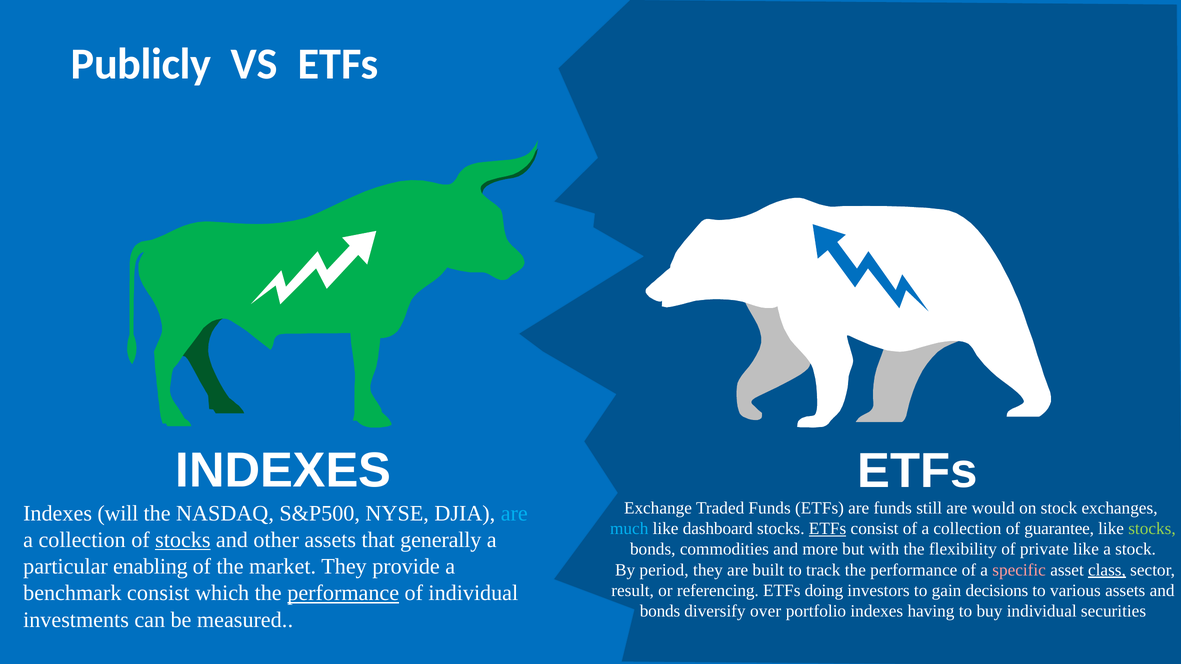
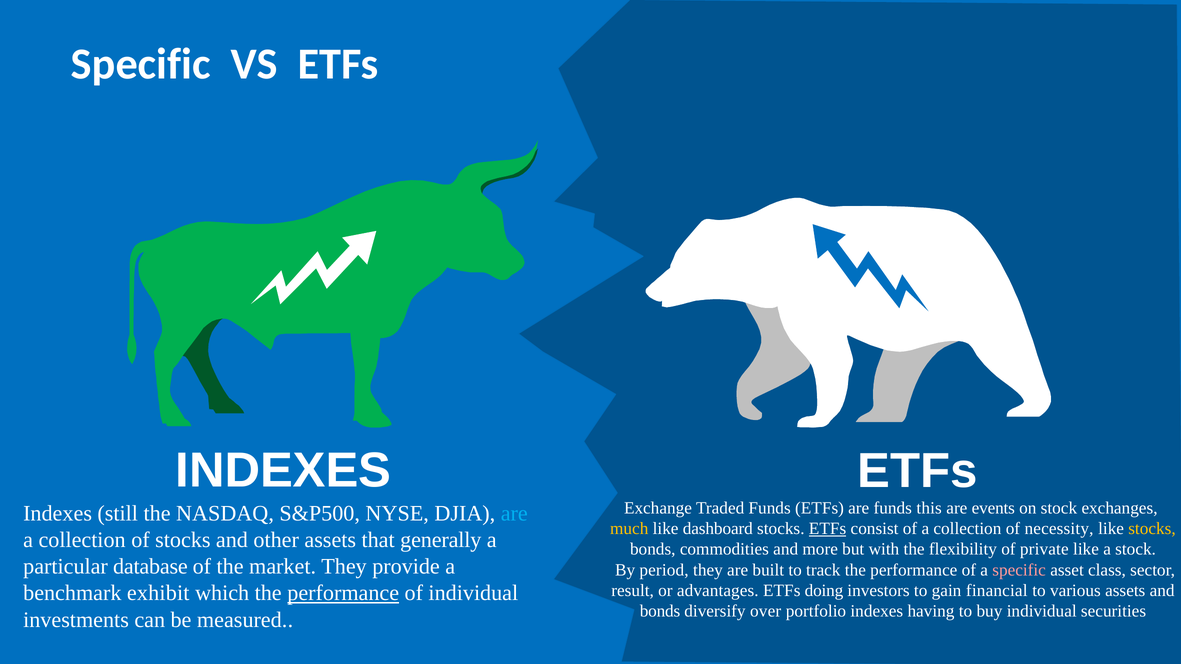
Publicly at (141, 64): Publicly -> Specific
still: still -> this
would: would -> events
will: will -> still
much colour: light blue -> yellow
guarantee: guarantee -> necessity
stocks at (1152, 529) colour: light green -> yellow
stocks at (183, 540) underline: present -> none
enabling: enabling -> database
class underline: present -> none
referencing: referencing -> advantages
decisions: decisions -> financial
benchmark consist: consist -> exhibit
